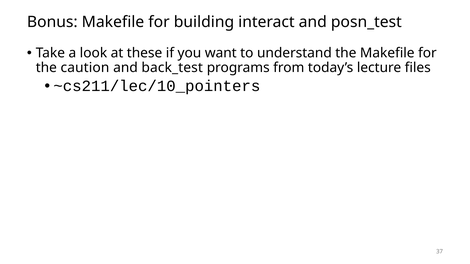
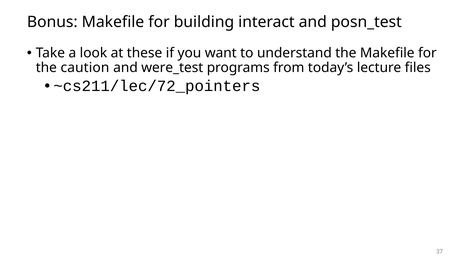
back_test: back_test -> were_test
~cs211/lec/10_pointers: ~cs211/lec/10_pointers -> ~cs211/lec/72_pointers
